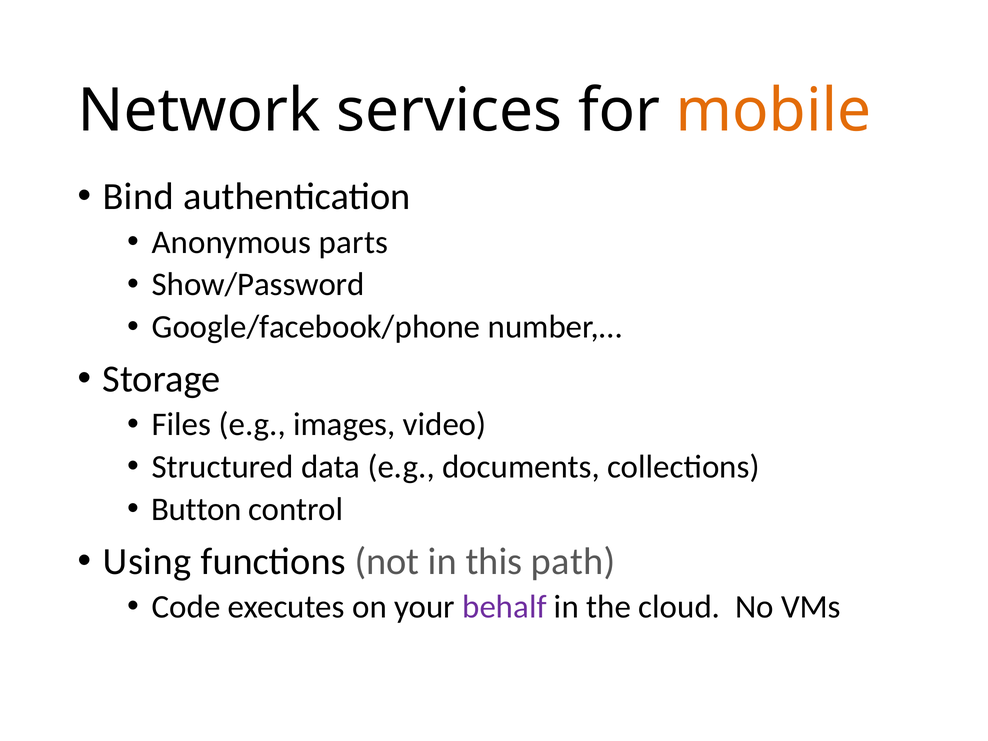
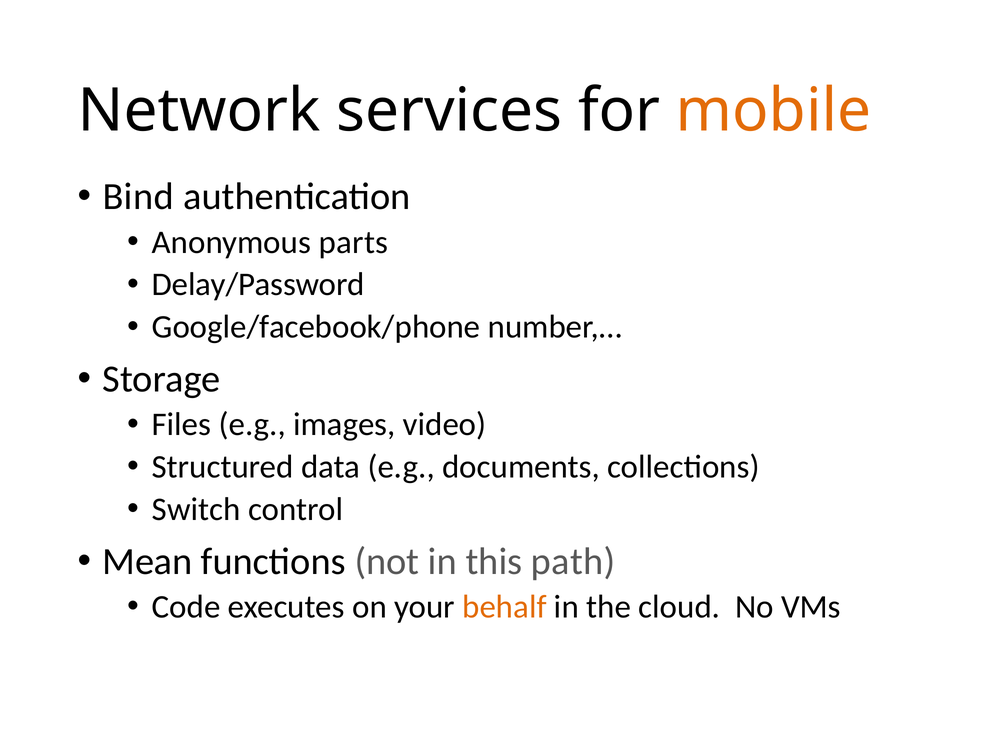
Show/Password: Show/Password -> Delay/Password
Button: Button -> Switch
Using: Using -> Mean
behalf colour: purple -> orange
